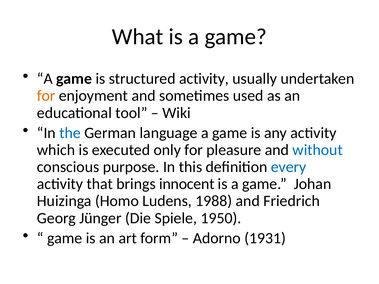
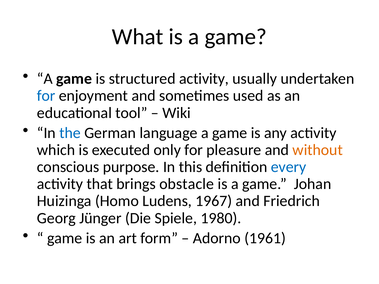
for at (46, 96) colour: orange -> blue
without colour: blue -> orange
innocent: innocent -> obstacle
1988: 1988 -> 1967
1950: 1950 -> 1980
1931: 1931 -> 1961
